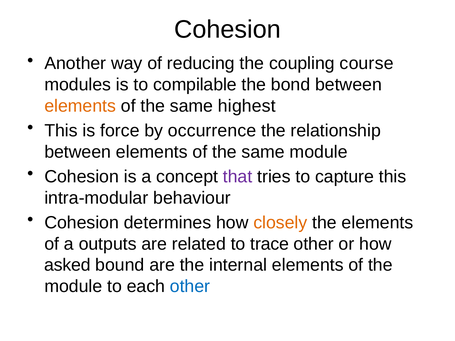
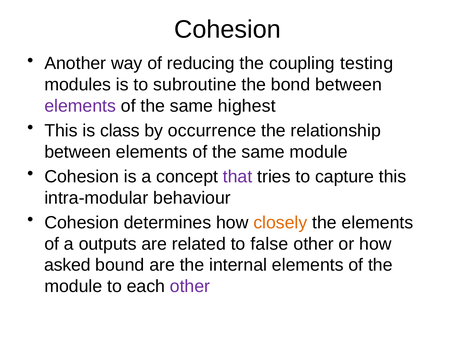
course: course -> testing
compilable: compilable -> subroutine
elements at (80, 106) colour: orange -> purple
force: force -> class
trace: trace -> false
other at (190, 287) colour: blue -> purple
